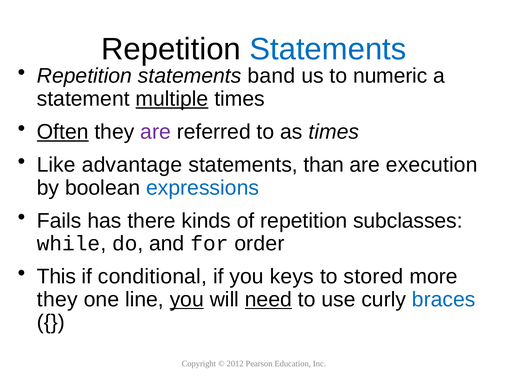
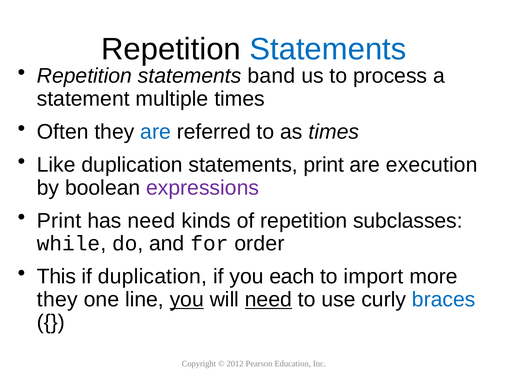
numeric: numeric -> process
multiple underline: present -> none
Often underline: present -> none
are at (156, 132) colour: purple -> blue
Like advantage: advantage -> duplication
statements than: than -> print
expressions colour: blue -> purple
Fails at (59, 221): Fails -> Print
has there: there -> need
if conditional: conditional -> duplication
keys: keys -> each
stored: stored -> import
